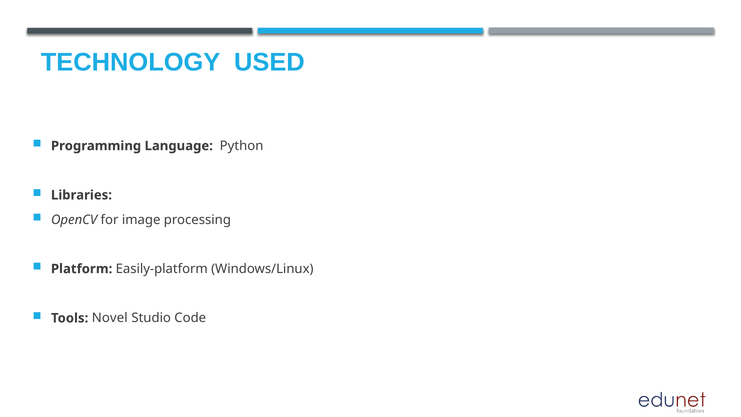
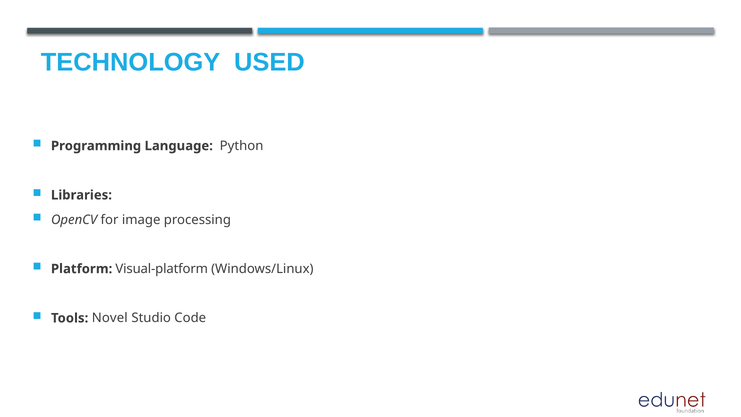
Easily-platform: Easily-platform -> Visual-platform
